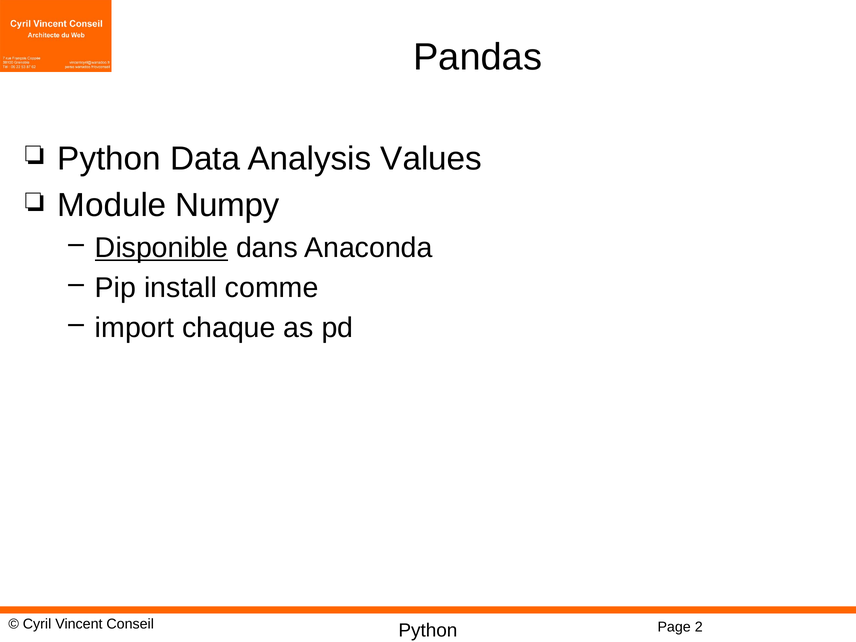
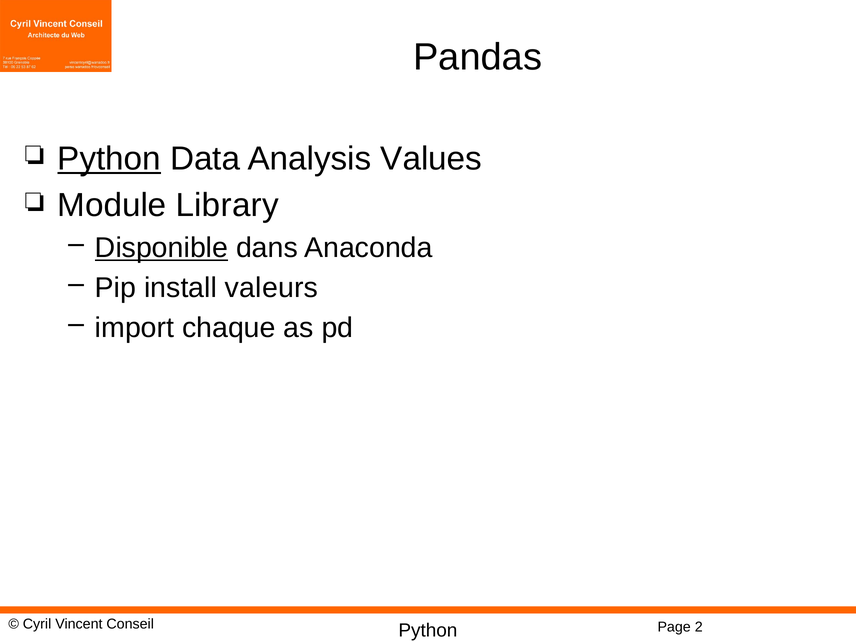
Python at (109, 159) underline: none -> present
Numpy: Numpy -> Library
comme: comme -> valeurs
